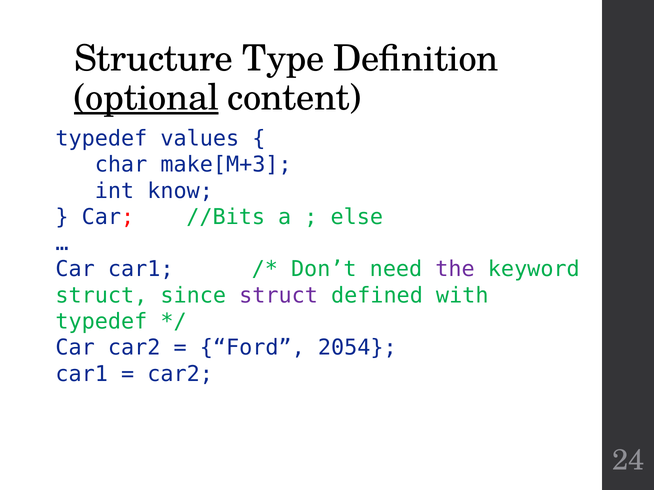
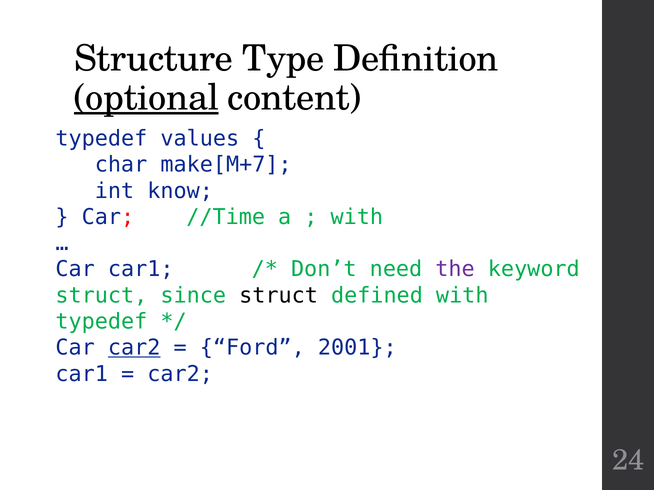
make[M+3: make[M+3 -> make[M+7
//Bits: //Bits -> //Time
else at (357, 217): else -> with
struct at (279, 296) colour: purple -> black
car2 at (134, 348) underline: none -> present
2054: 2054 -> 2001
